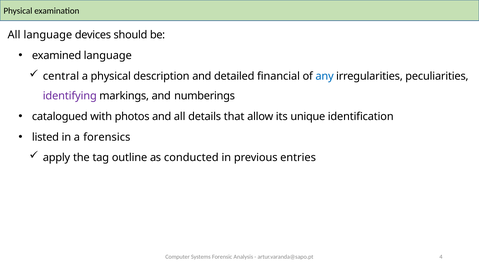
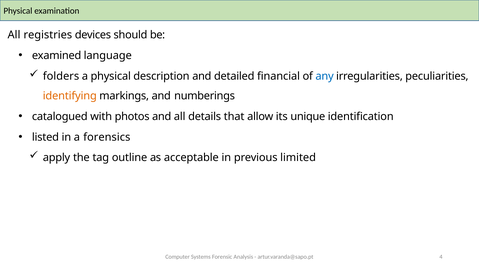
All language: language -> registries
central: central -> folders
identifying colour: purple -> orange
conducted: conducted -> acceptable
entries: entries -> limited
